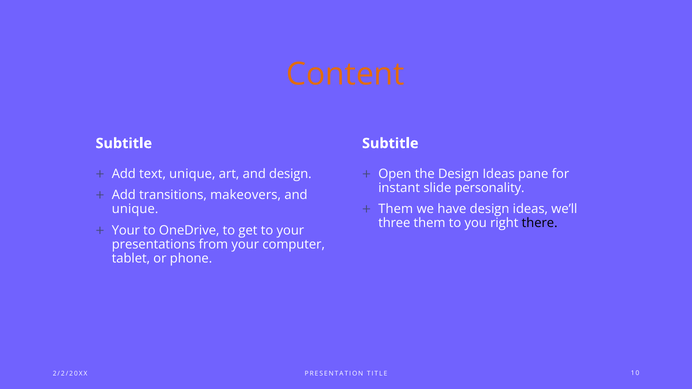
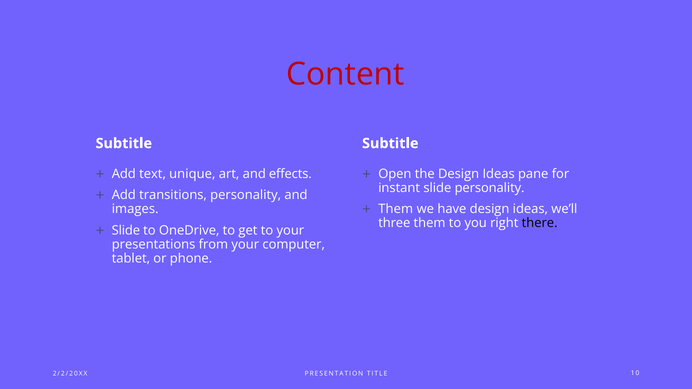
Content colour: orange -> red
and design: design -> effects
transitions makeovers: makeovers -> personality
unique at (135, 209): unique -> images
Your at (126, 231): Your -> Slide
